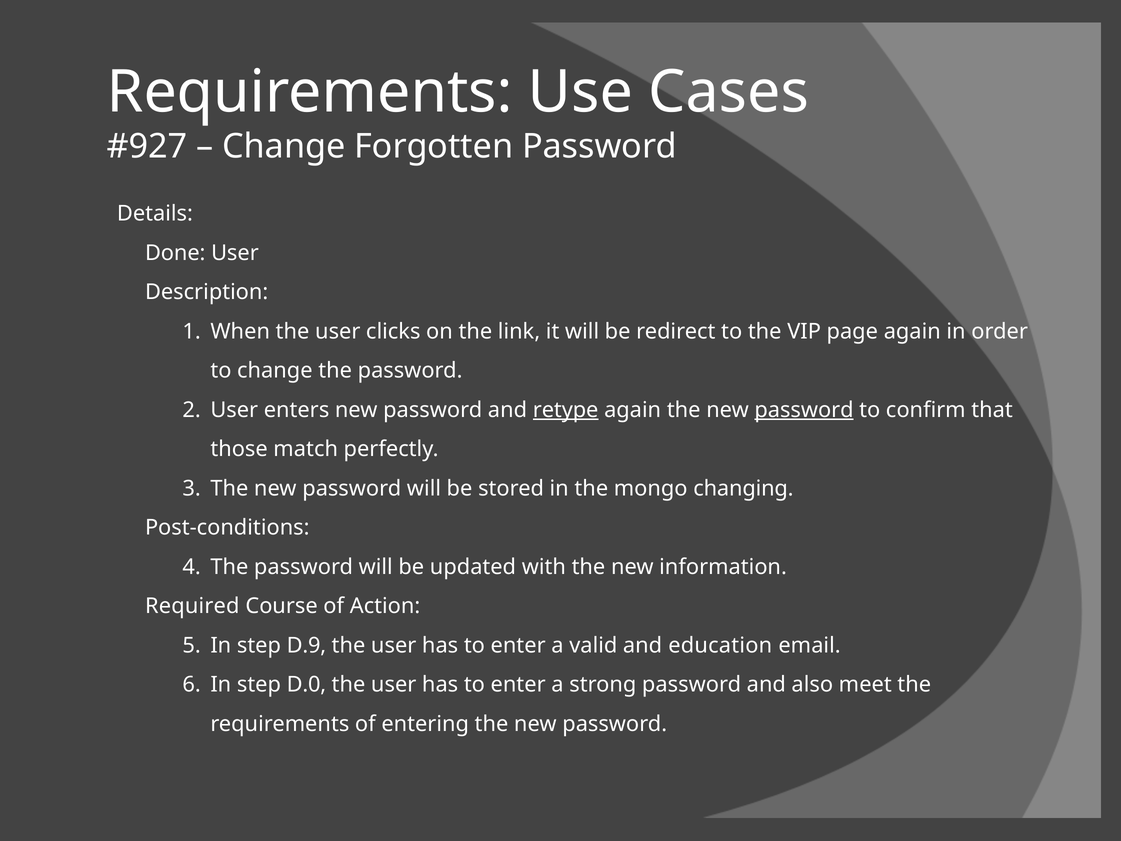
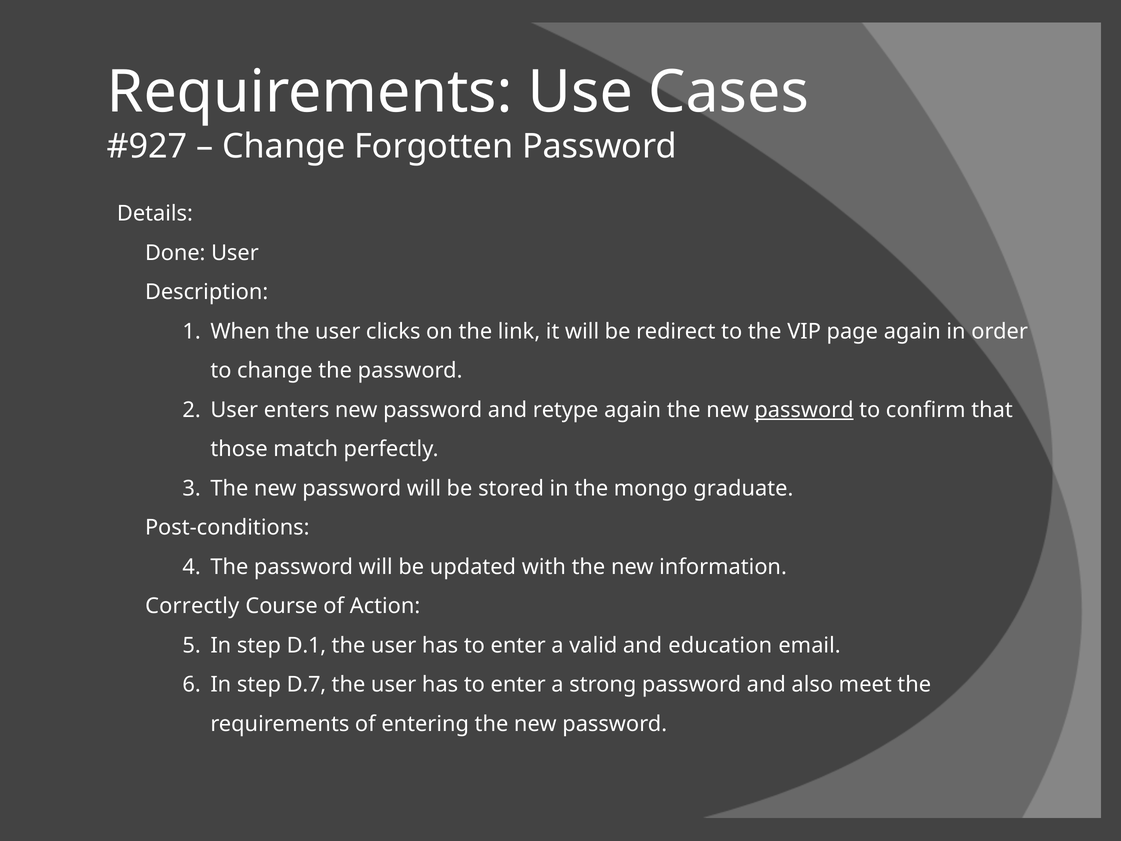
retype underline: present -> none
changing: changing -> graduate
Required: Required -> Correctly
D.9: D.9 -> D.1
D.0: D.0 -> D.7
